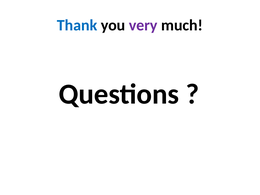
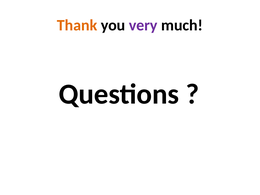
Thank colour: blue -> orange
